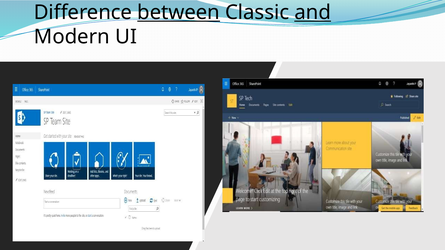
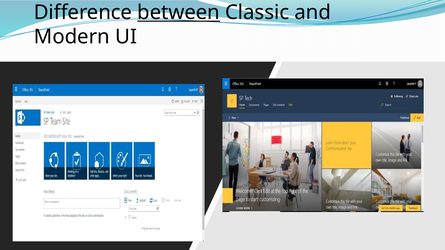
and underline: present -> none
